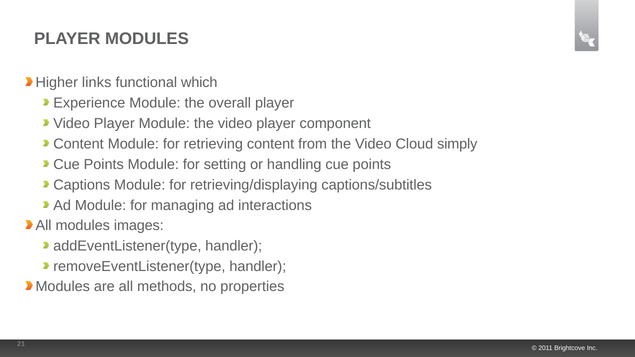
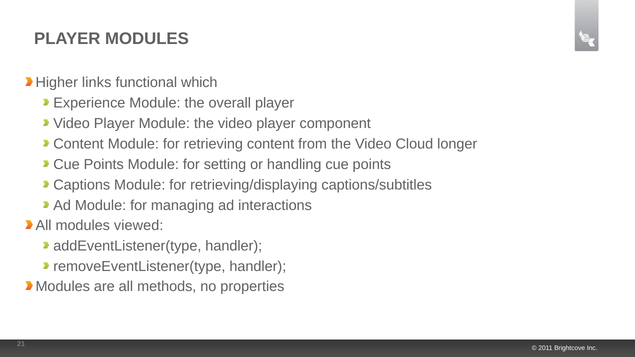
simply: simply -> longer
images: images -> viewed
